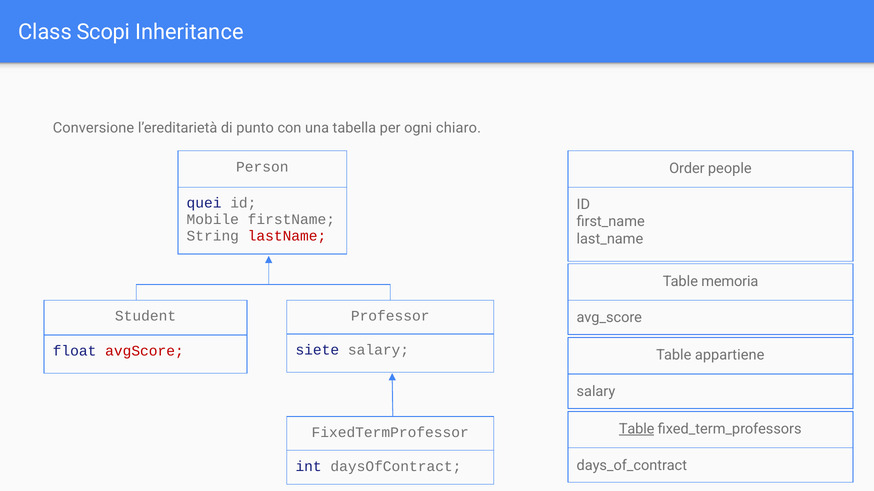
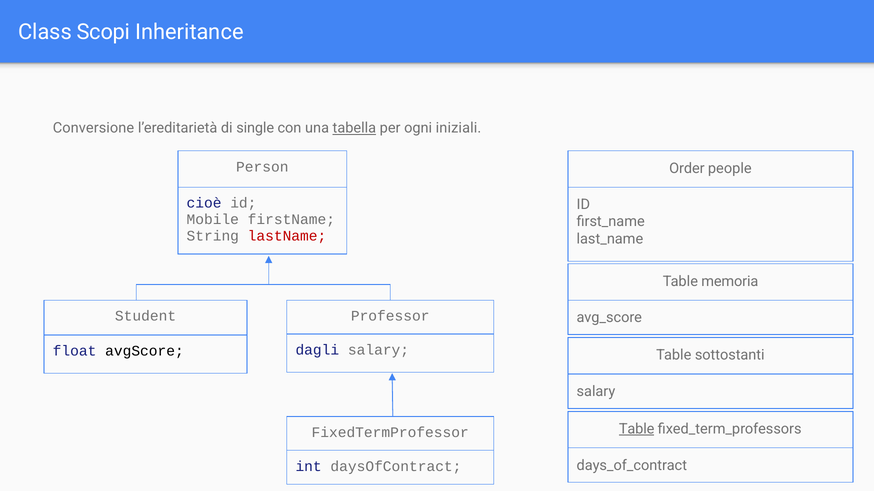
punto: punto -> single
tabella underline: none -> present
chiaro: chiaro -> iniziali
quei: quei -> cioè
siete: siete -> dagli
avgScore colour: red -> black
appartiene: appartiene -> sottostanti
